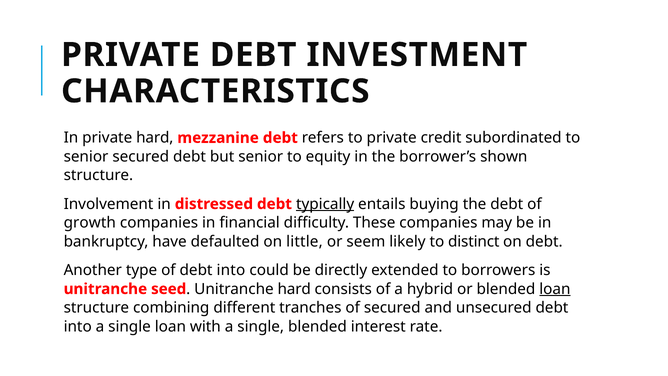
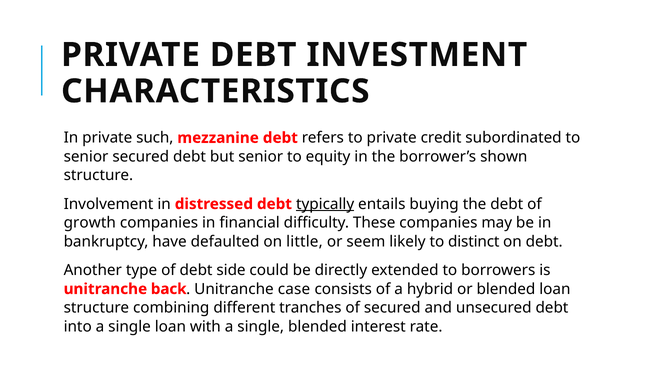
private hard: hard -> such
of debt into: into -> side
seed: seed -> back
Unitranche hard: hard -> case
loan at (555, 289) underline: present -> none
